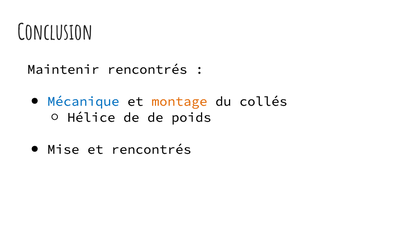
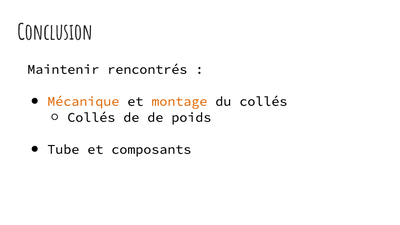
Mécanique colour: blue -> orange
Hélice at (91, 117): Hélice -> Collés
Mise: Mise -> Tube
et rencontrés: rencontrés -> composants
